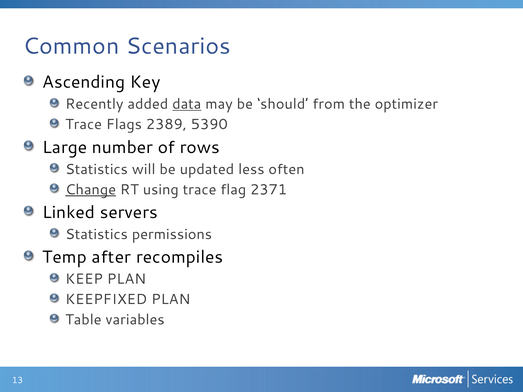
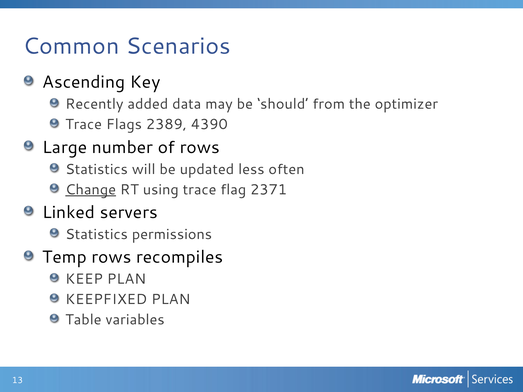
data underline: present -> none
5390: 5390 -> 4390
Temp after: after -> rows
